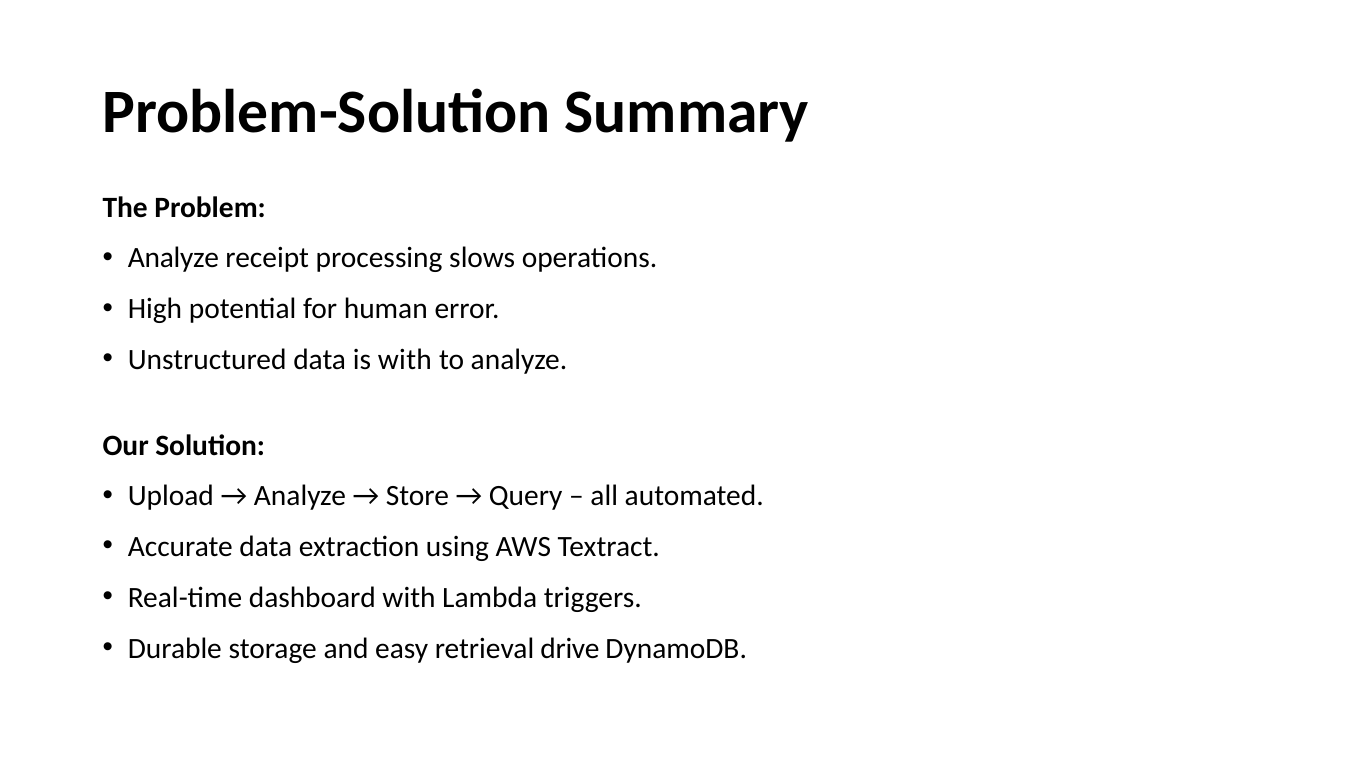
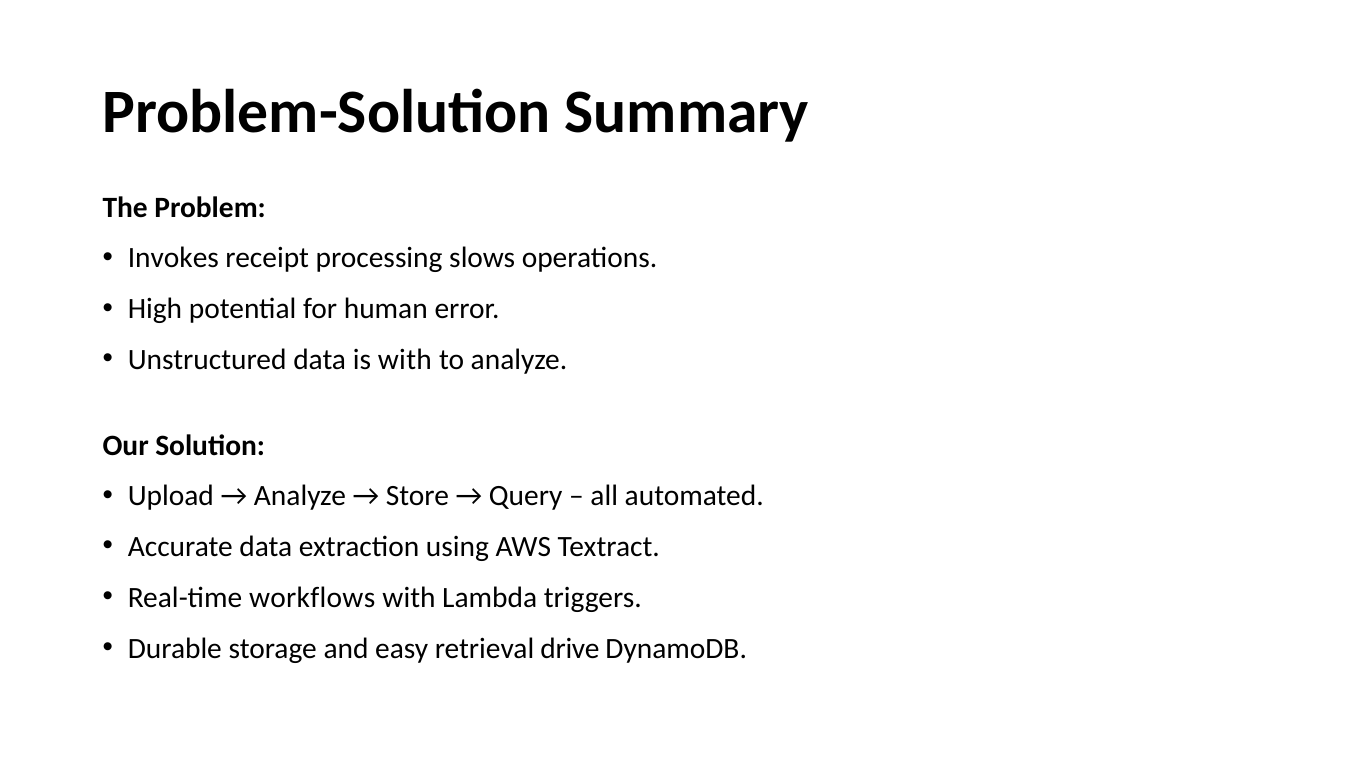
Analyze at (173, 258): Analyze -> Invokes
dashboard: dashboard -> workflows
